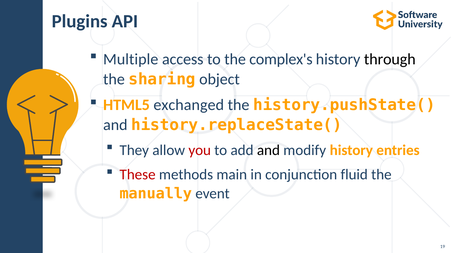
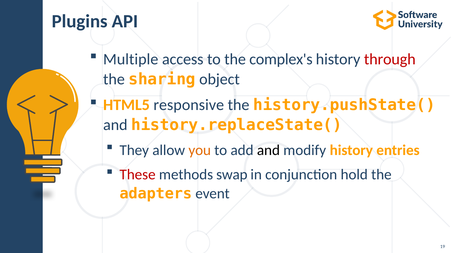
through colour: black -> red
exchanged: exchanged -> responsive
you colour: red -> orange
main: main -> swap
fluid: fluid -> hold
manually: manually -> adapters
